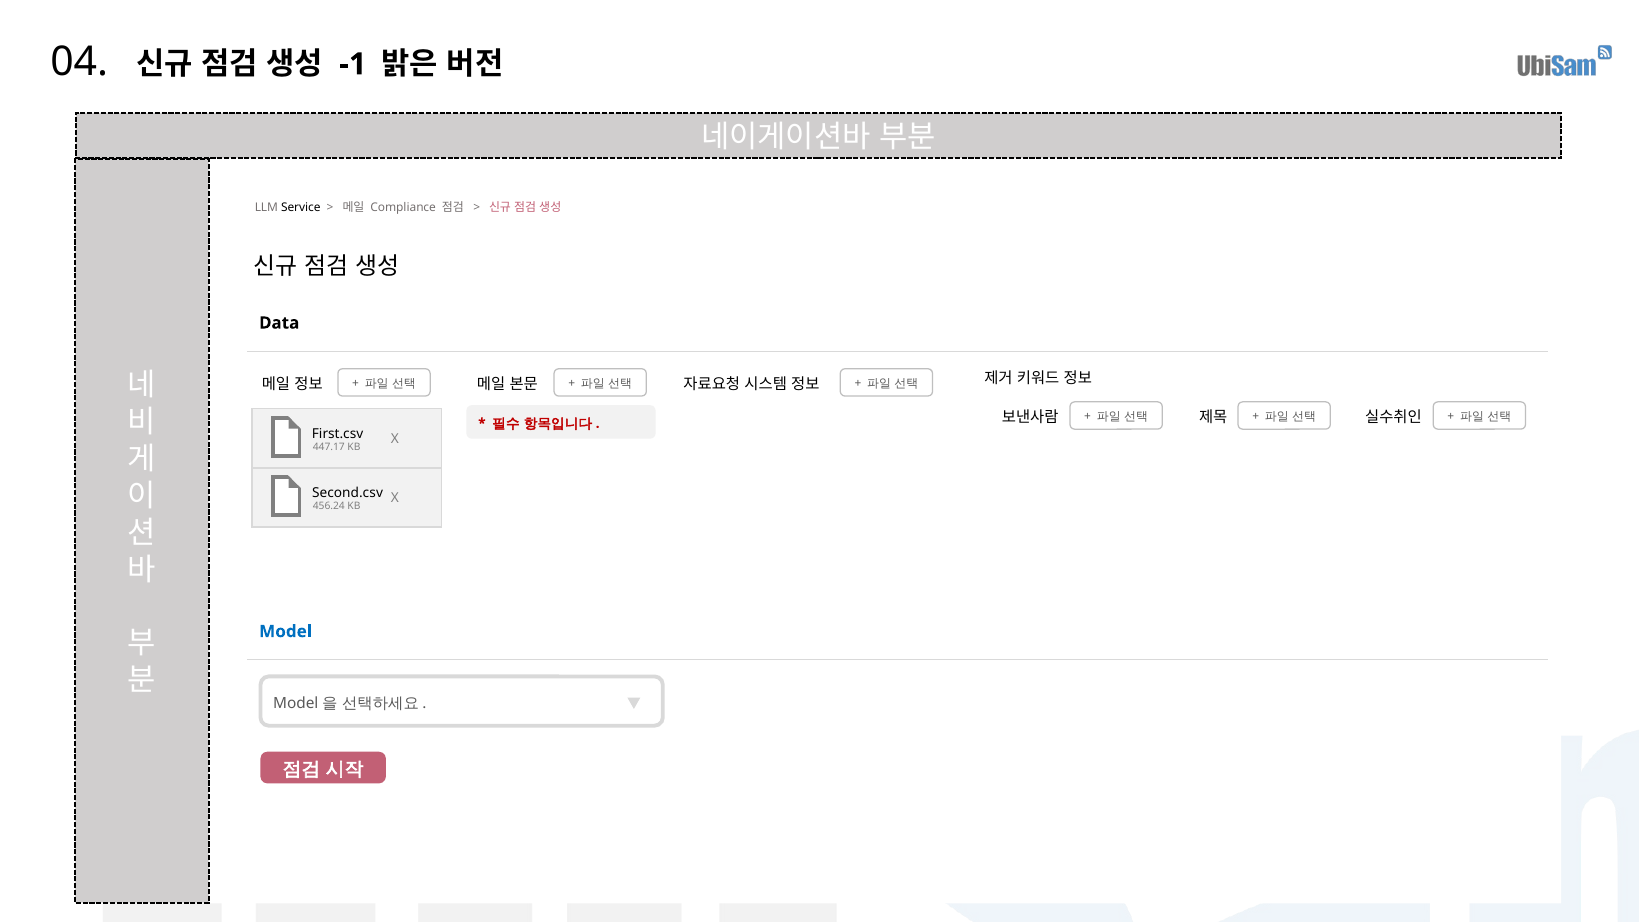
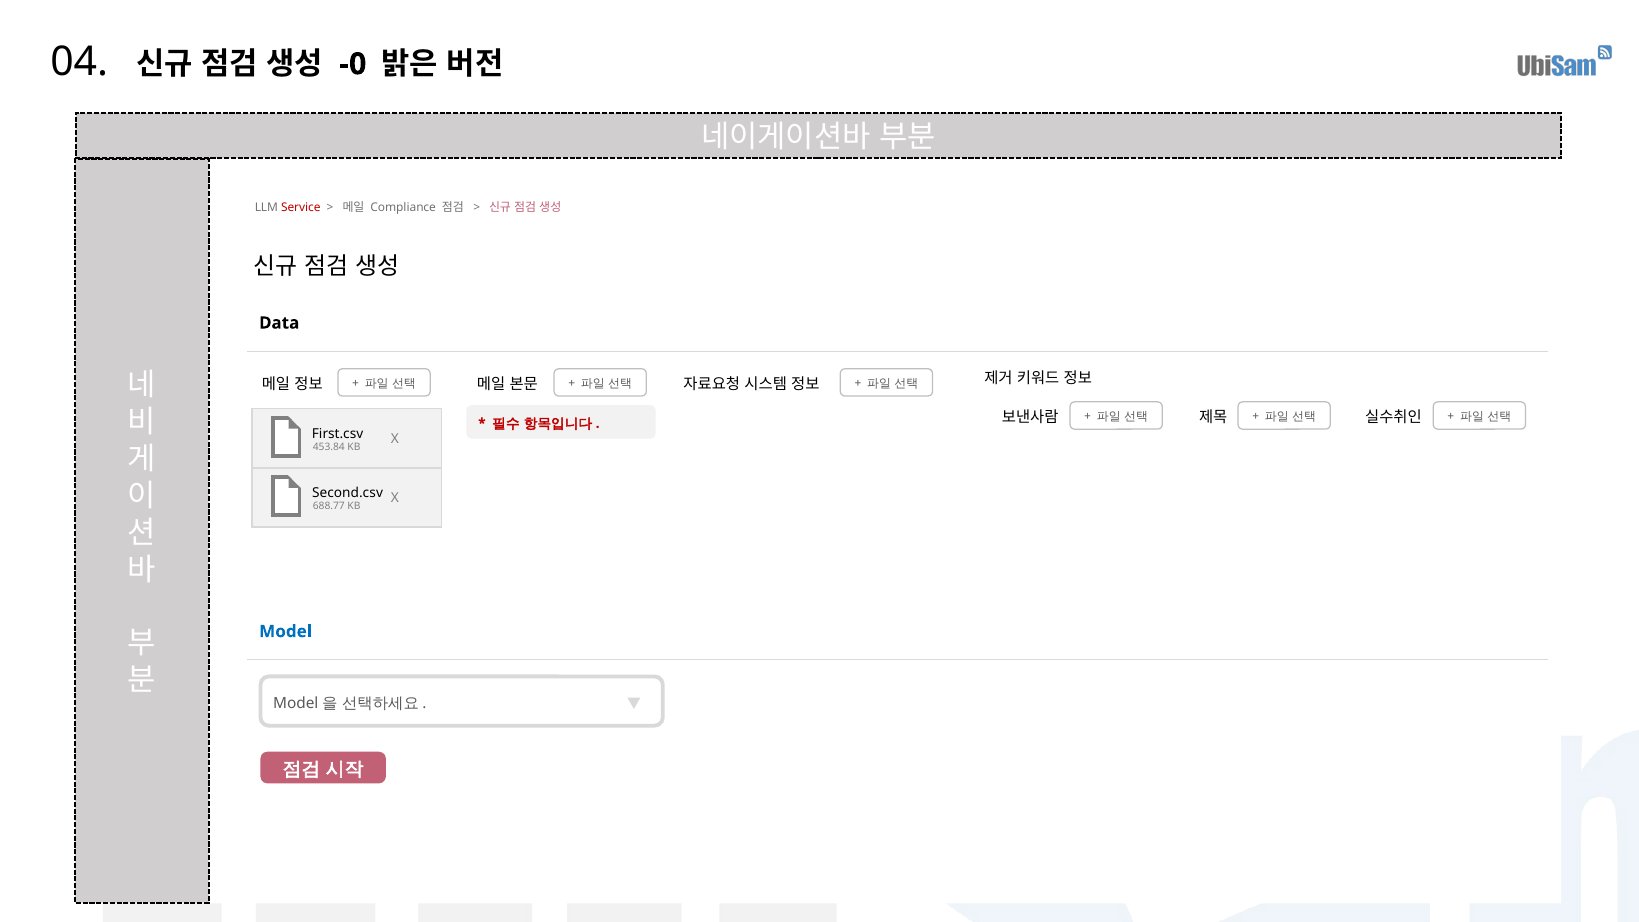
-1: -1 -> -0
Service colour: black -> red
447.17: 447.17 -> 453.84
456.24: 456.24 -> 688.77
